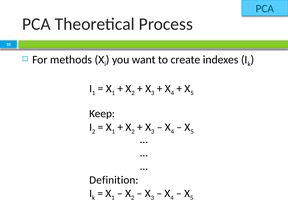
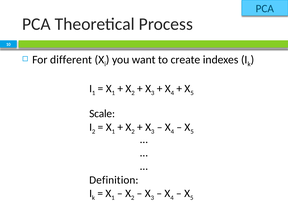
methods: methods -> different
Keep: Keep -> Scale
